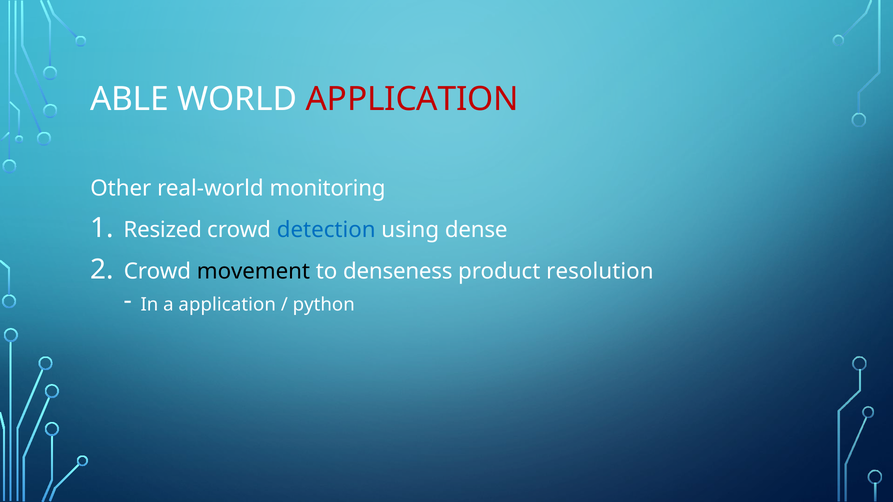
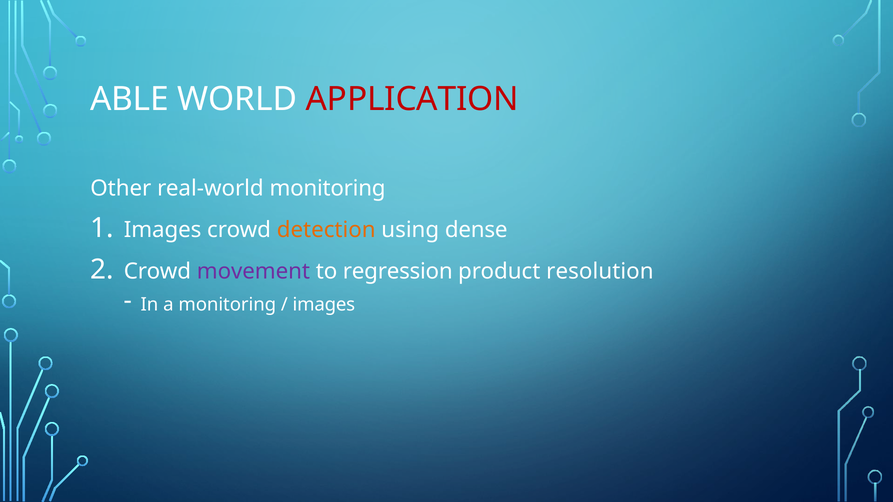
Resized at (163, 230): Resized -> Images
detection colour: blue -> orange
movement colour: black -> purple
denseness: denseness -> regression
a application: application -> monitoring
python at (324, 305): python -> images
